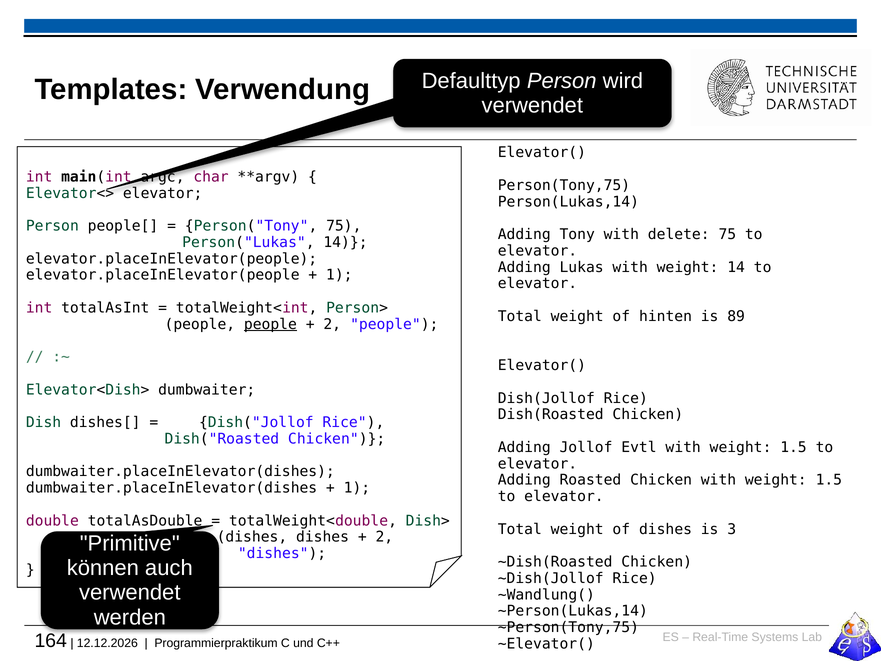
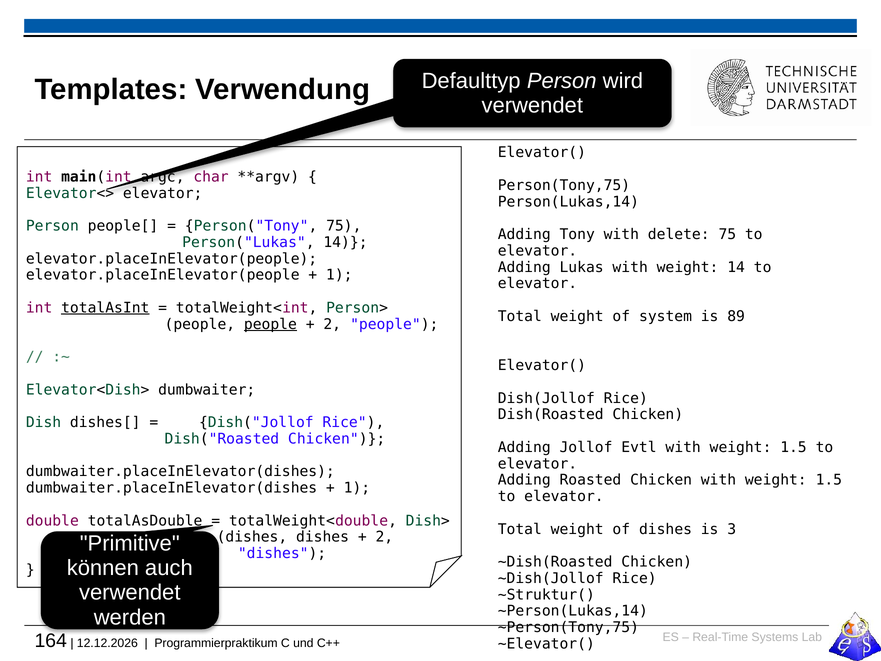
totalAsInt underline: none -> present
hinten: hinten -> system
~Wandlung(: ~Wandlung( -> ~Struktur(
